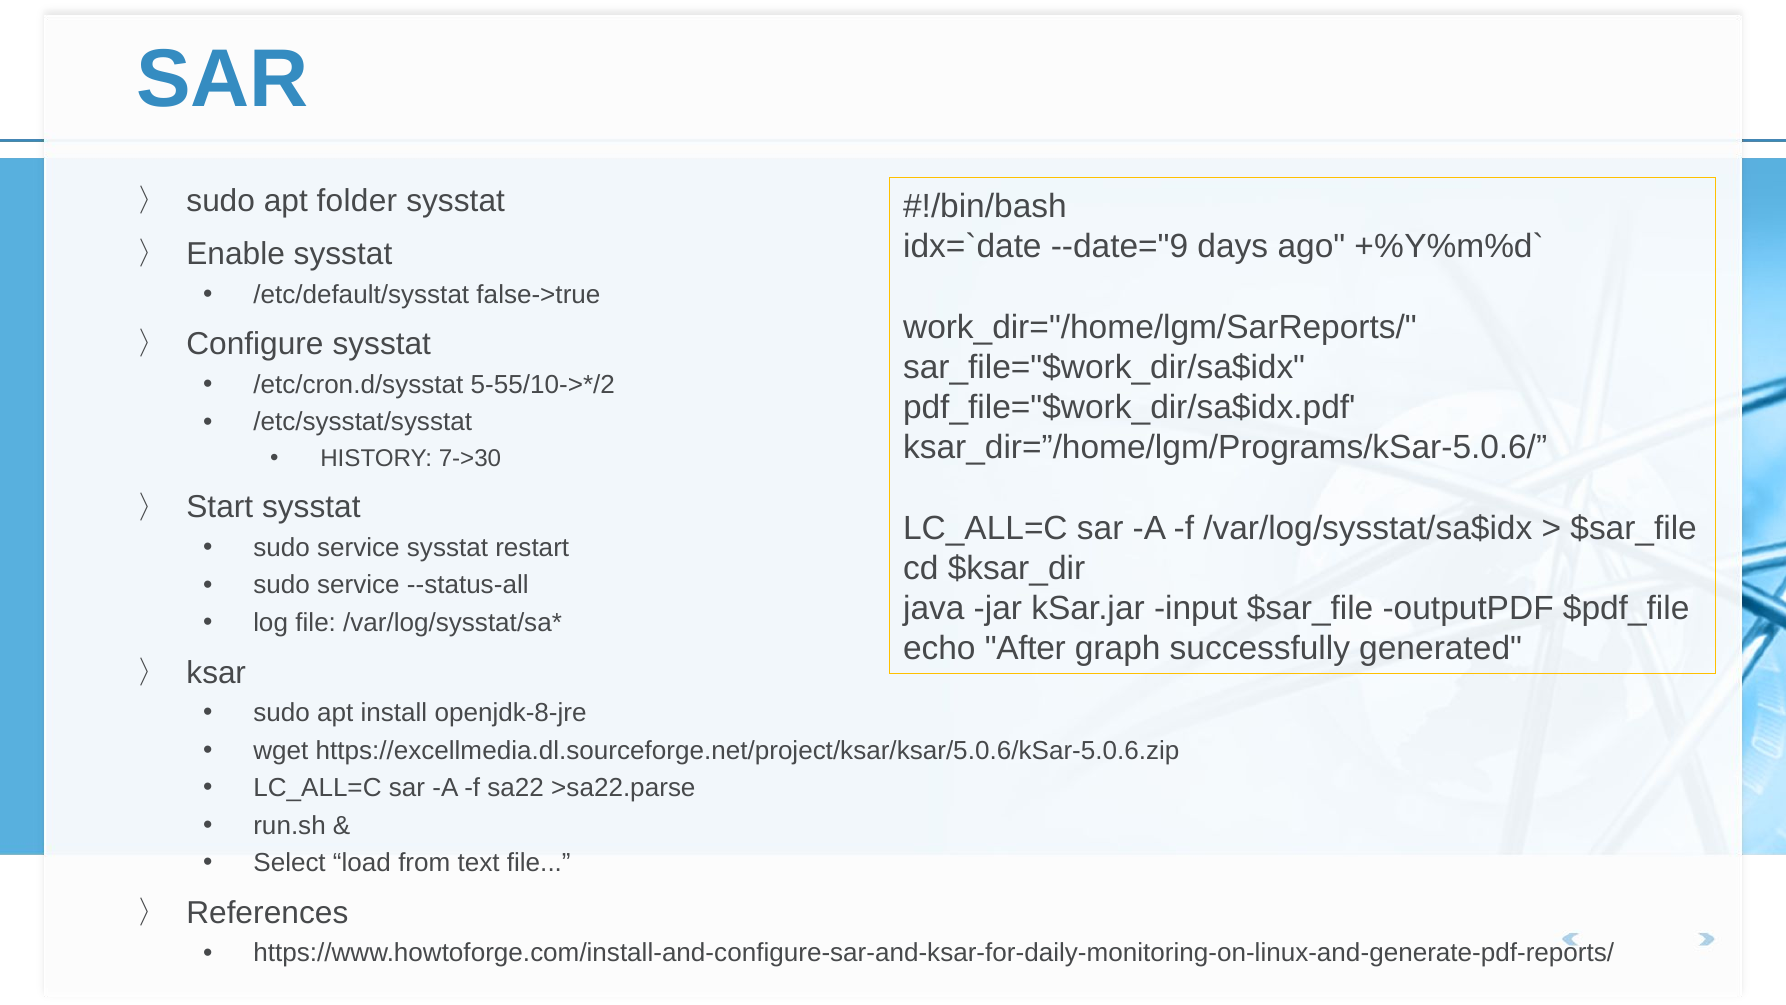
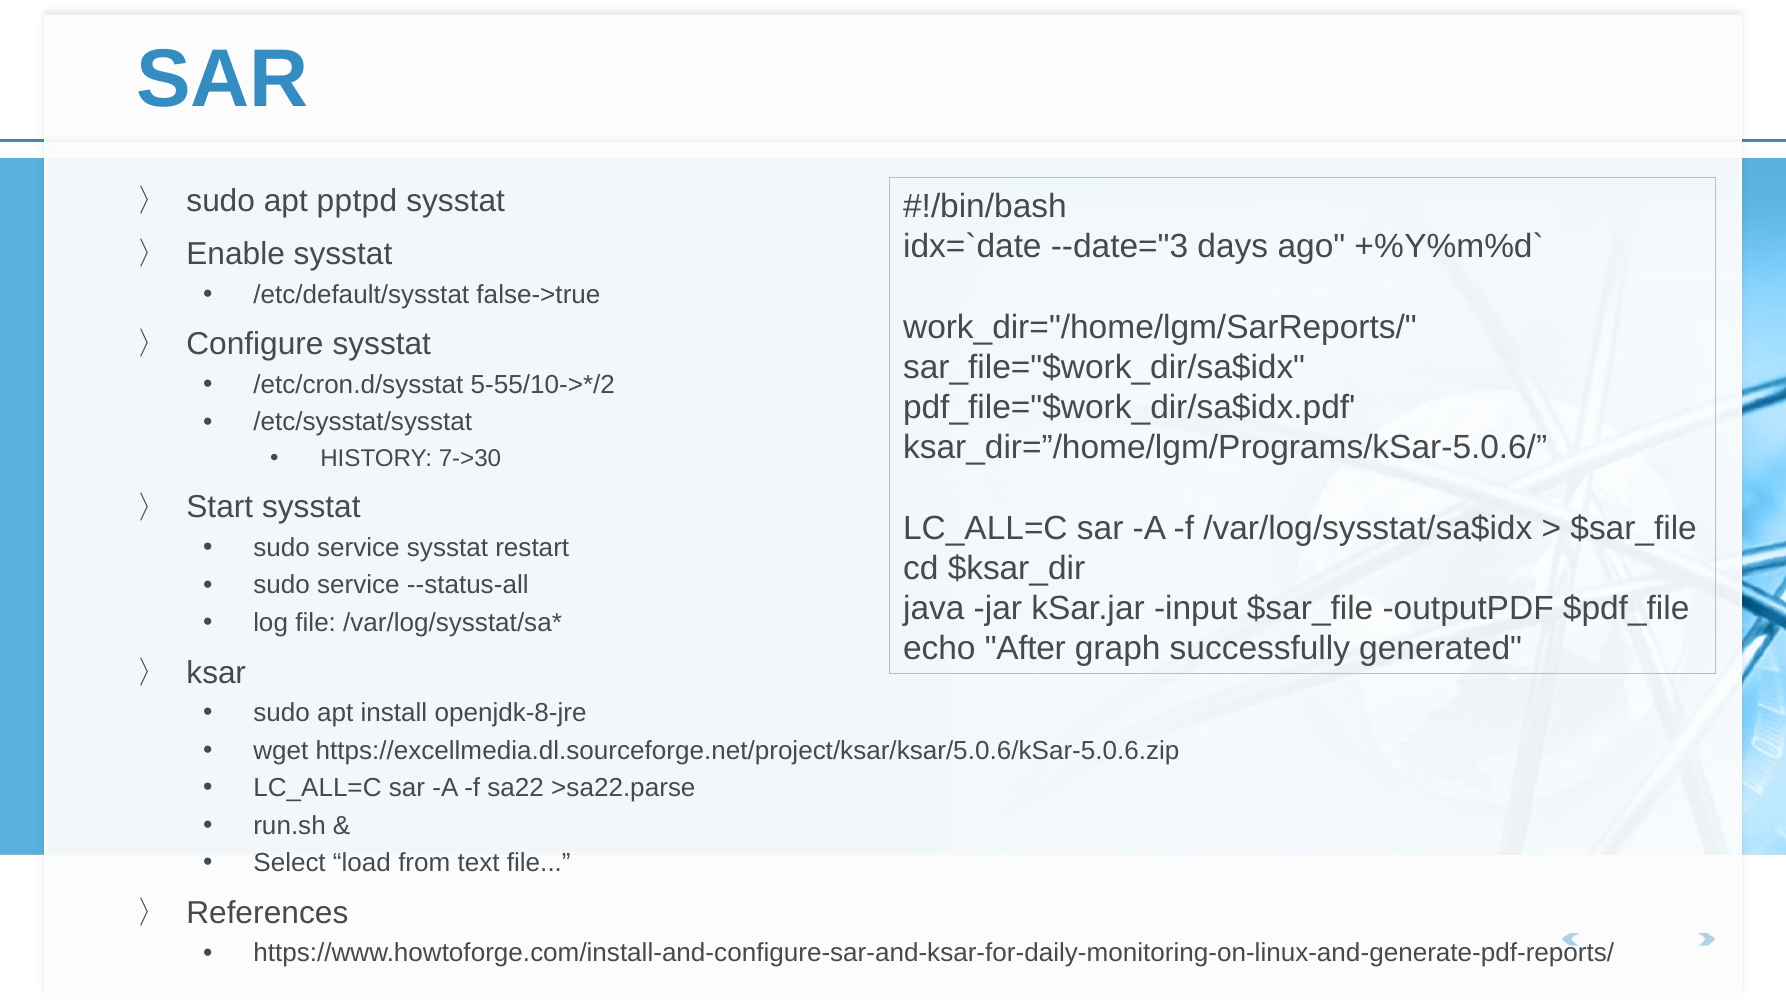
folder: folder -> pptpd
--date="9: --date="9 -> --date="3
